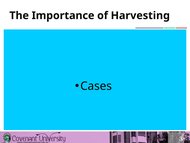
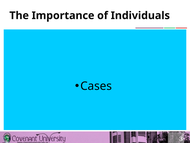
Harvesting: Harvesting -> Individuals
